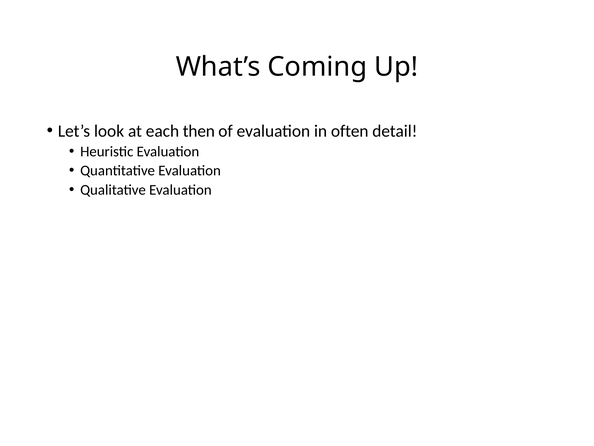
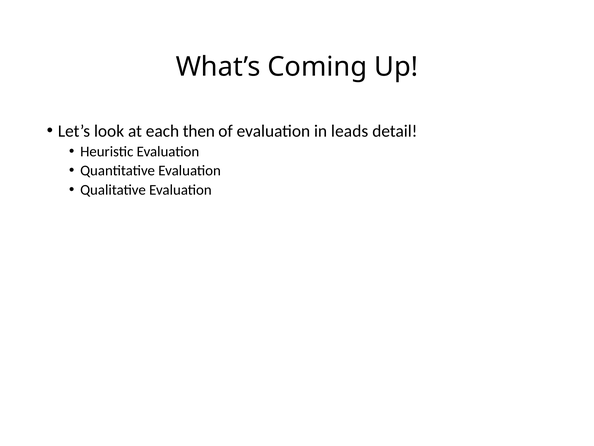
often: often -> leads
